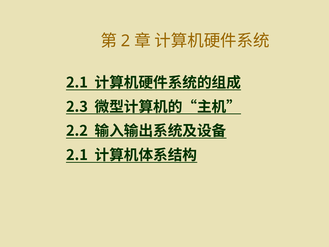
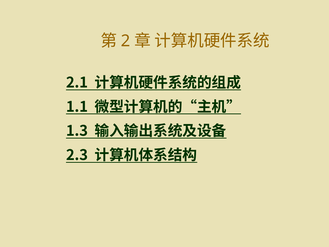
2.3: 2.3 -> 1.1
2.2: 2.2 -> 1.3
2.1 at (77, 155): 2.1 -> 2.3
